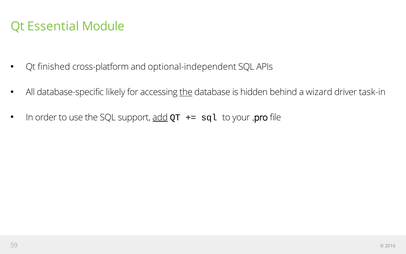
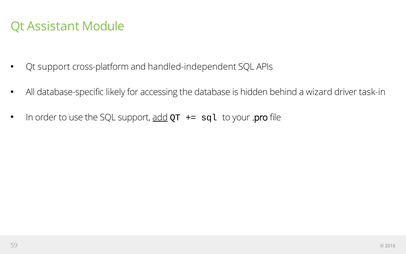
Essential: Essential -> Assistant
Qt finished: finished -> support
optional-independent: optional-independent -> handled-independent
the at (186, 92) underline: present -> none
